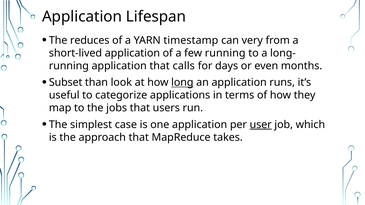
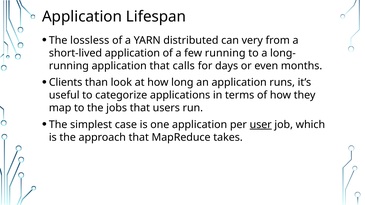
reduces: reduces -> lossless
timestamp: timestamp -> distributed
Subset: Subset -> Clients
long underline: present -> none
